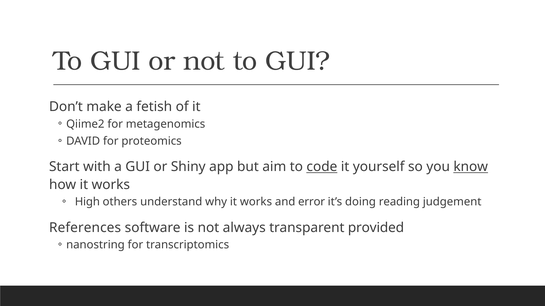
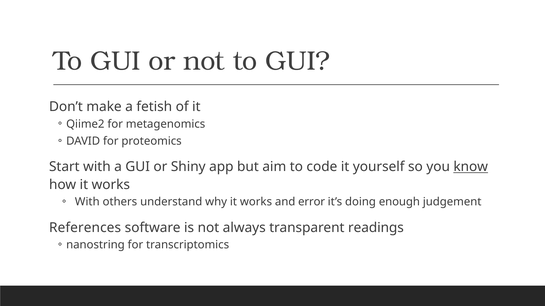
code underline: present -> none
High at (87, 202): High -> With
reading: reading -> enough
provided: provided -> readings
